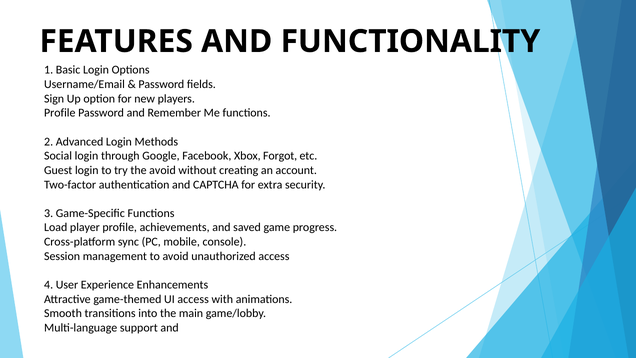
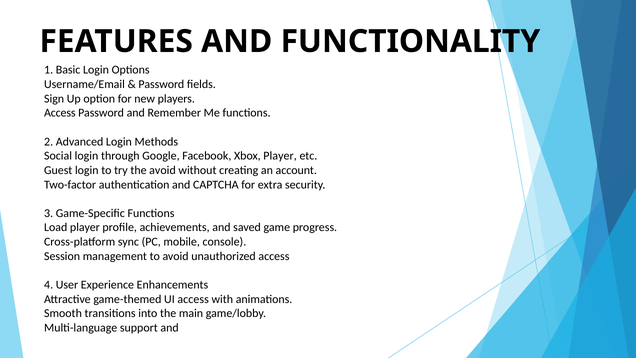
Profile at (60, 113): Profile -> Access
Xbox Forgot: Forgot -> Player
